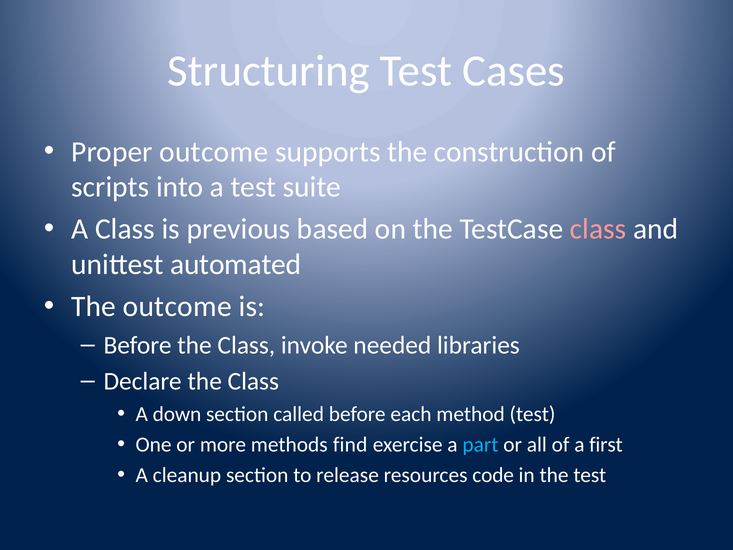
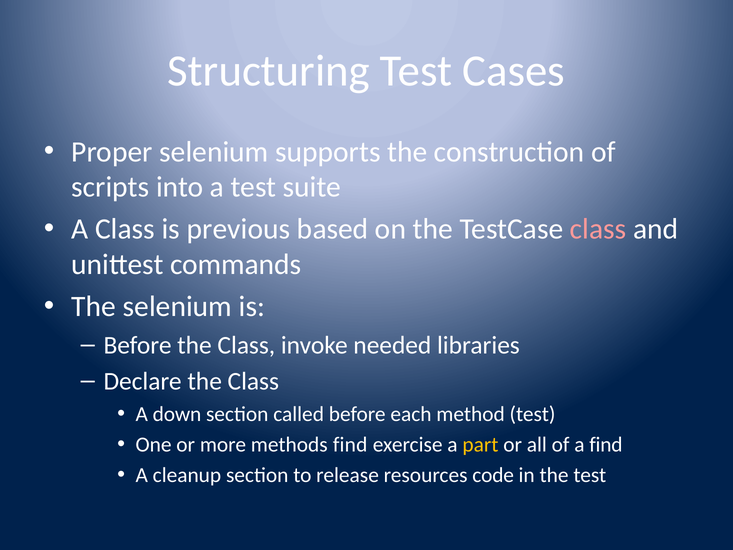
Proper outcome: outcome -> selenium
automated: automated -> commands
The outcome: outcome -> selenium
part colour: light blue -> yellow
a first: first -> find
